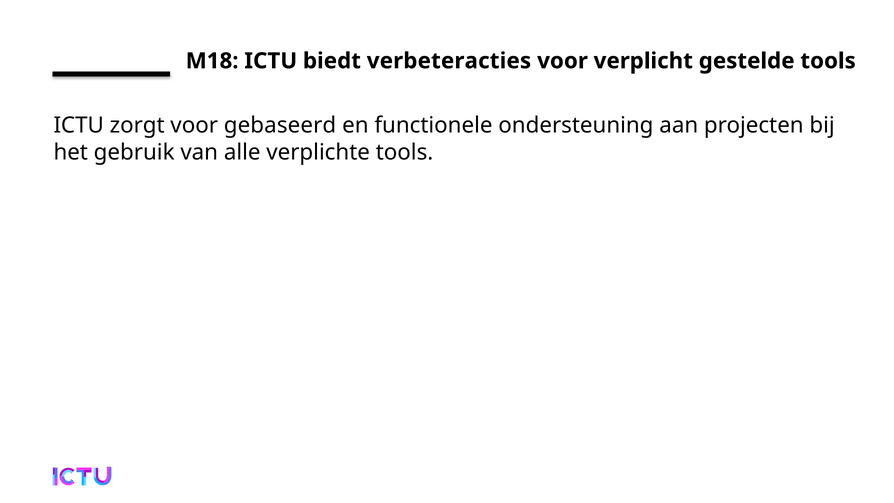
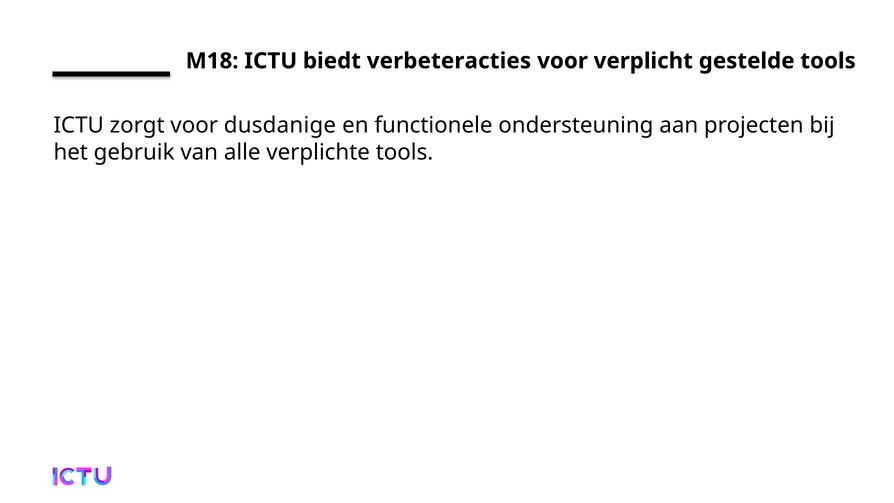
gebaseerd: gebaseerd -> dusdanige
